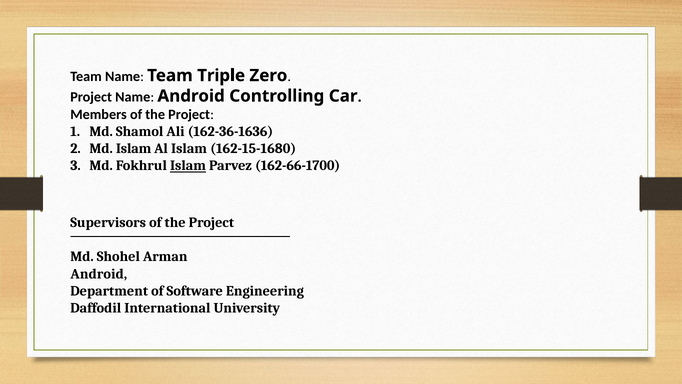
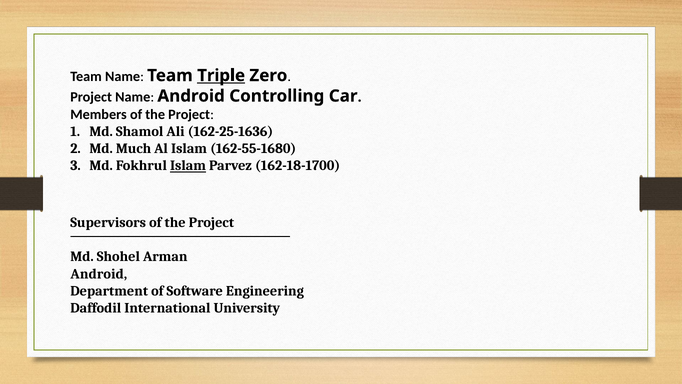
Triple underline: none -> present
162-36-1636: 162-36-1636 -> 162-25-1636
Md Islam: Islam -> Much
162-15-1680: 162-15-1680 -> 162-55-1680
162-66-1700: 162-66-1700 -> 162-18-1700
